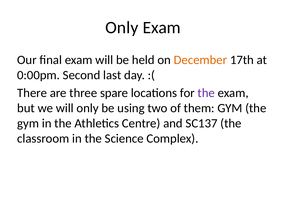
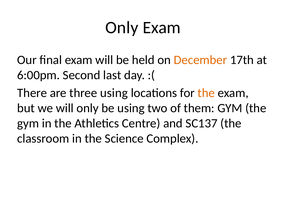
0:00pm: 0:00pm -> 6:00pm
three spare: spare -> using
the at (206, 93) colour: purple -> orange
